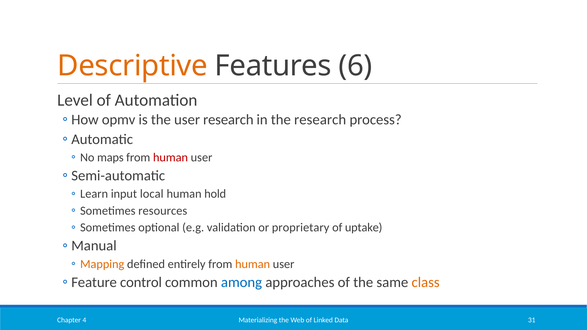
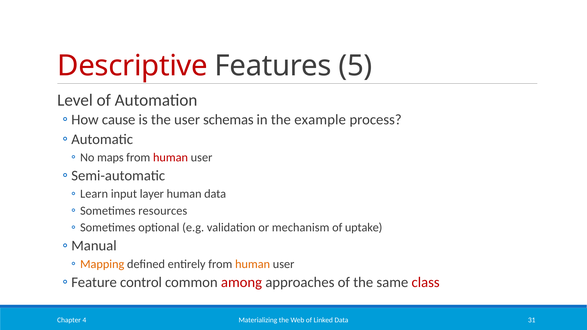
Descriptive colour: orange -> red
6: 6 -> 5
opmv: opmv -> cause
user research: research -> schemas
the research: research -> example
local: local -> layer
human hold: hold -> data
proprietary: proprietary -> mechanism
among colour: blue -> red
class colour: orange -> red
